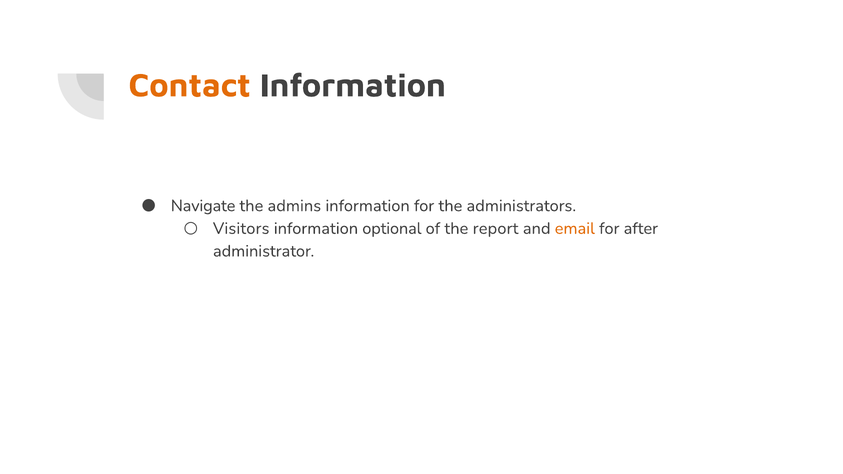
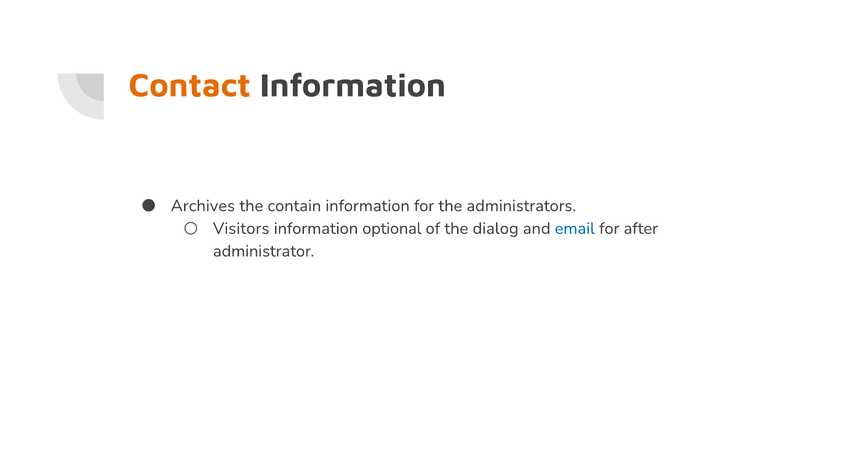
Navigate: Navigate -> Archives
admins: admins -> contain
report: report -> dialog
email colour: orange -> blue
